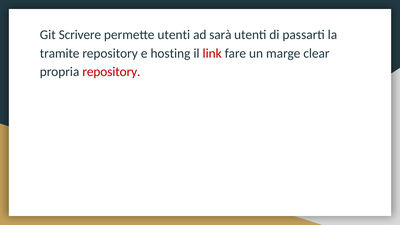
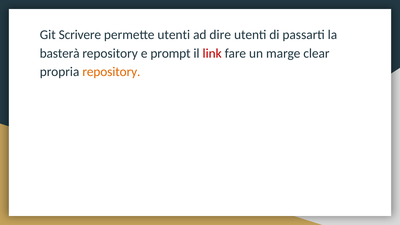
sarà: sarà -> dire
tramite: tramite -> basterà
hosting: hosting -> prompt
repository at (111, 72) colour: red -> orange
